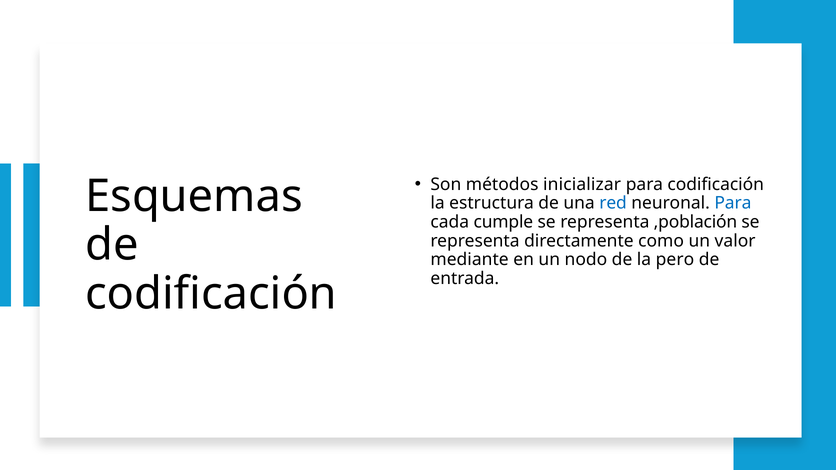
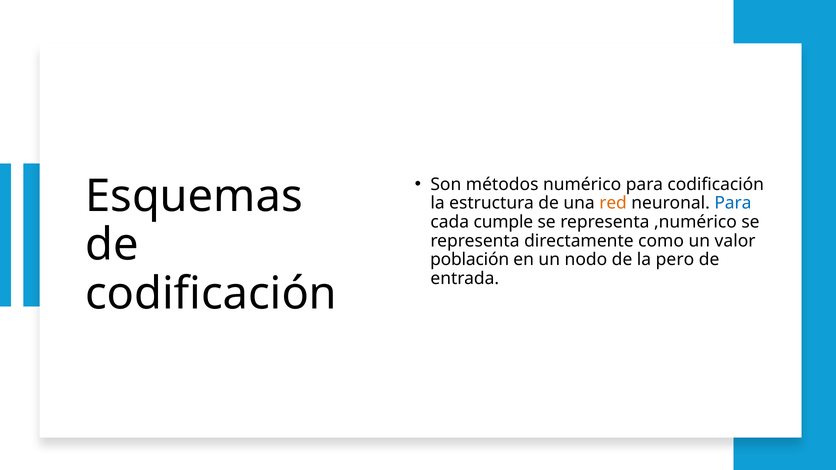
inicializar: inicializar -> numérico
red colour: blue -> orange
,población: ,población -> ,numérico
mediante: mediante -> población
